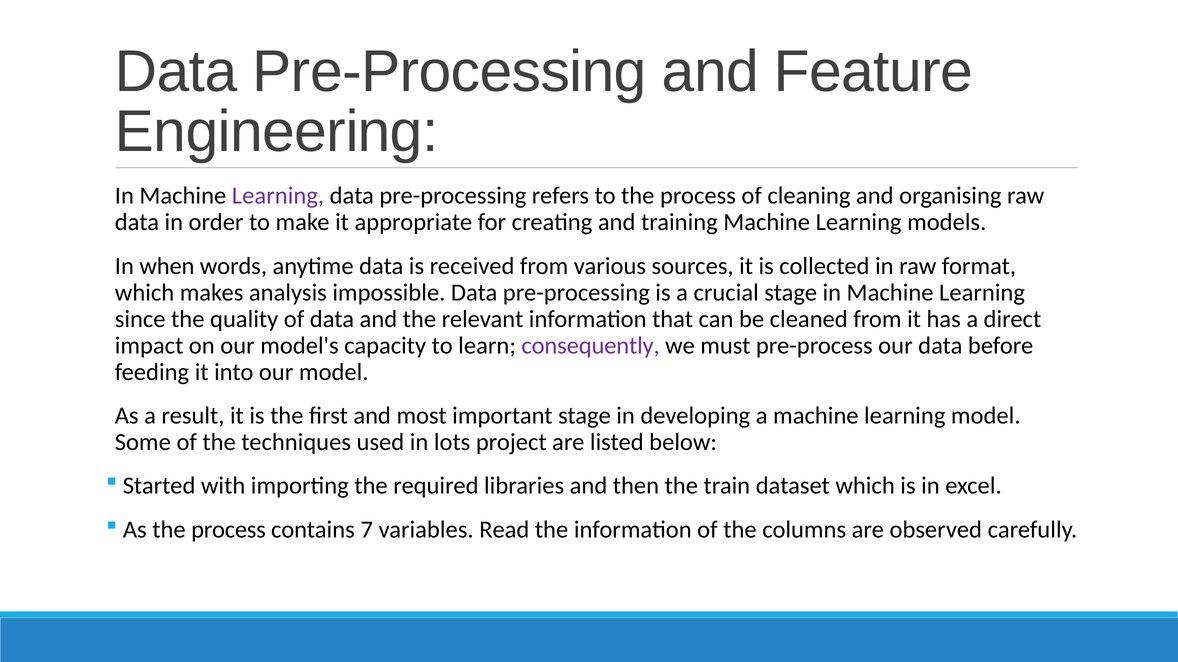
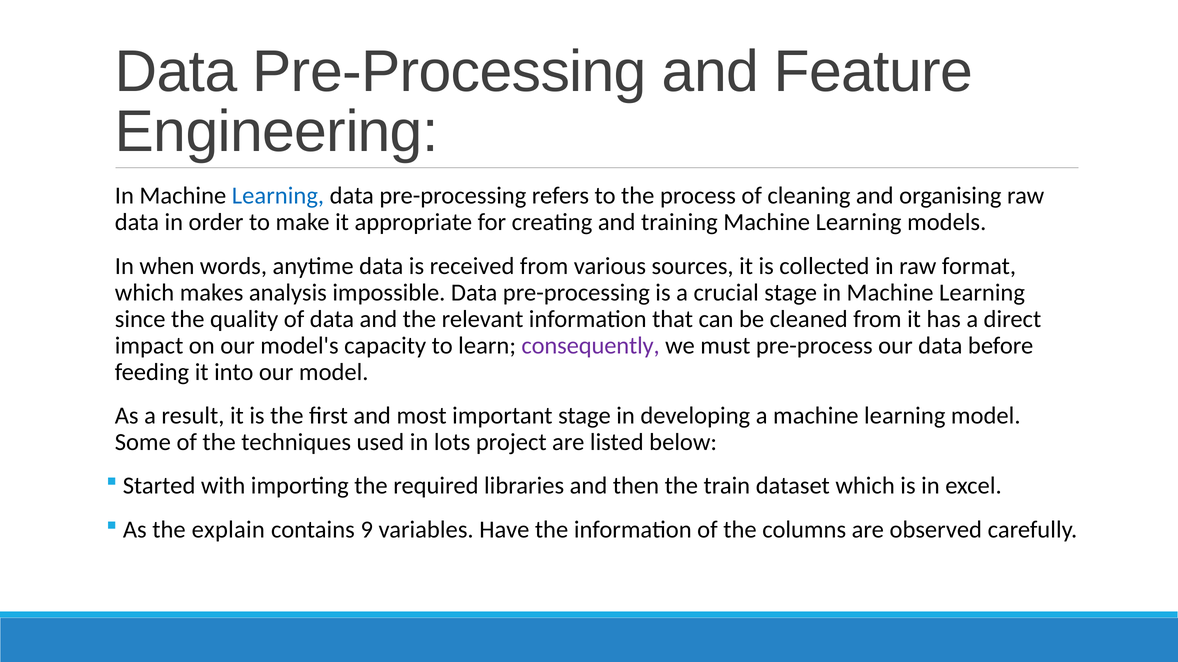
Learning at (278, 196) colour: purple -> blue
As the process: process -> explain
7: 7 -> 9
Read: Read -> Have
